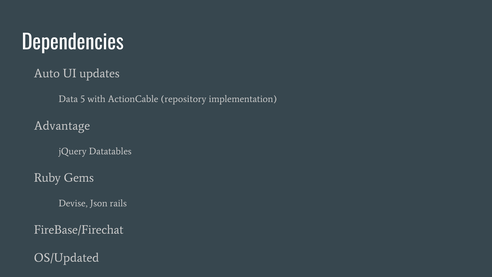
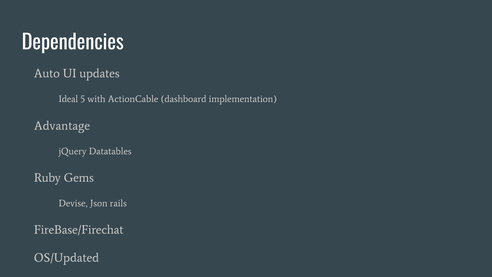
Data: Data -> Ideal
repository: repository -> dashboard
